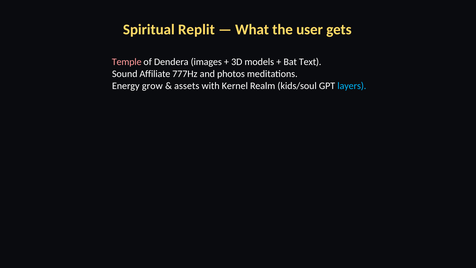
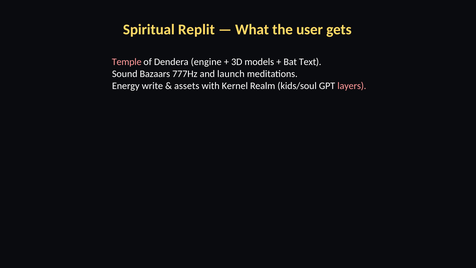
images: images -> engine
Affiliate: Affiliate -> Bazaars
photos: photos -> launch
grow: grow -> write
layers colour: light blue -> pink
